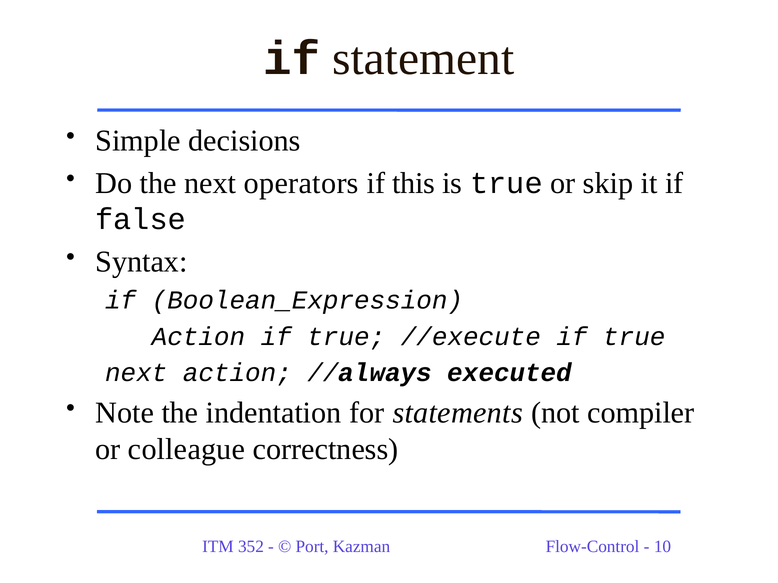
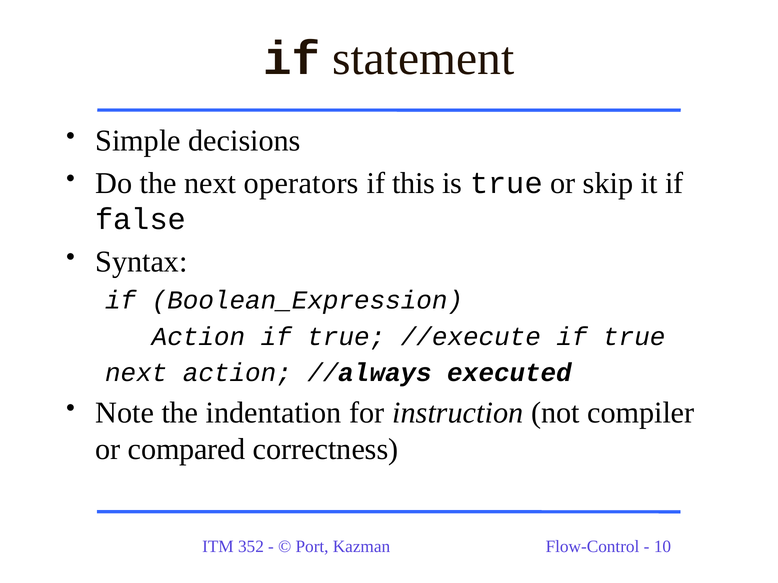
statements: statements -> instruction
colleague: colleague -> compared
